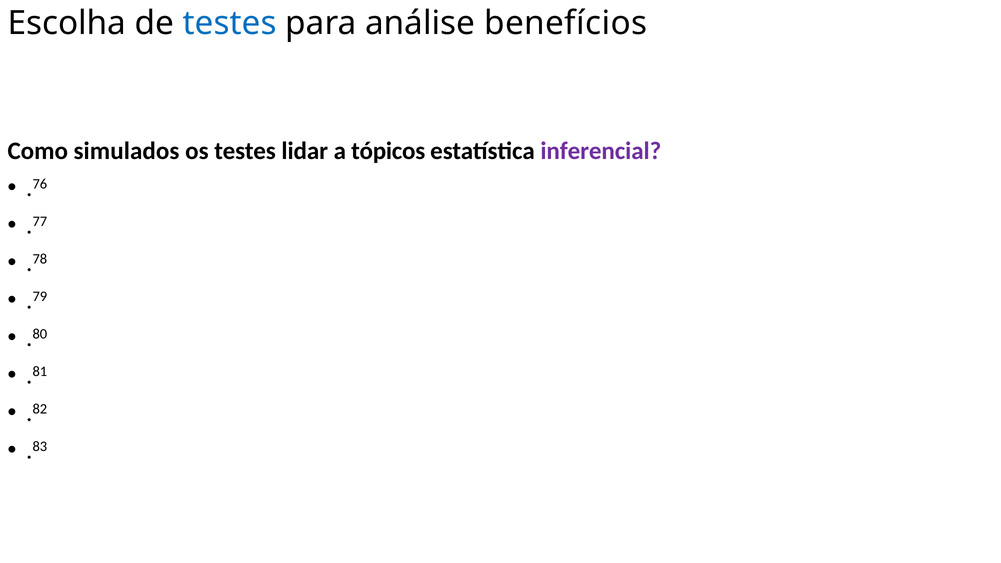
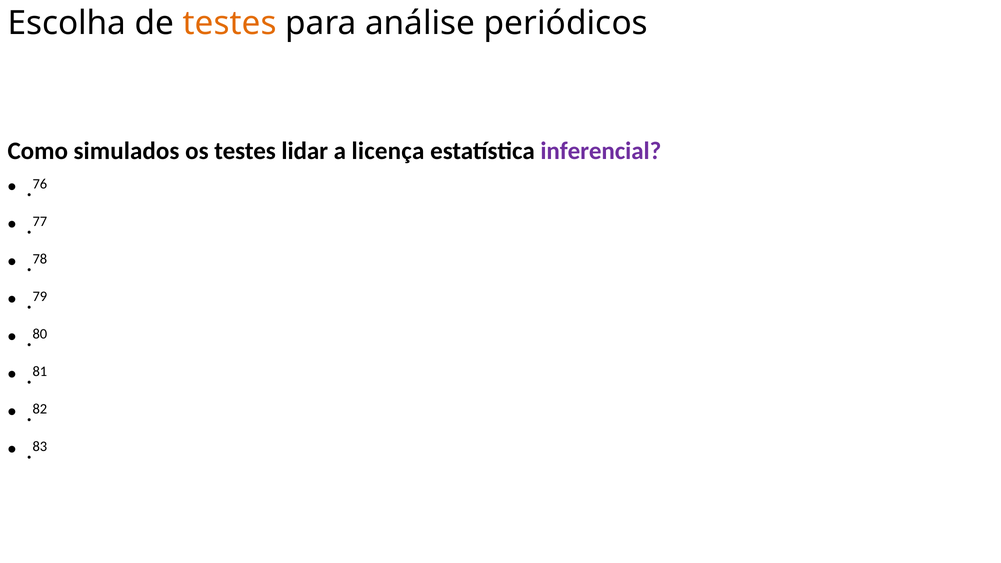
testes at (230, 23) colour: blue -> orange
benefícios: benefícios -> periódicos
tópicos: tópicos -> licença
